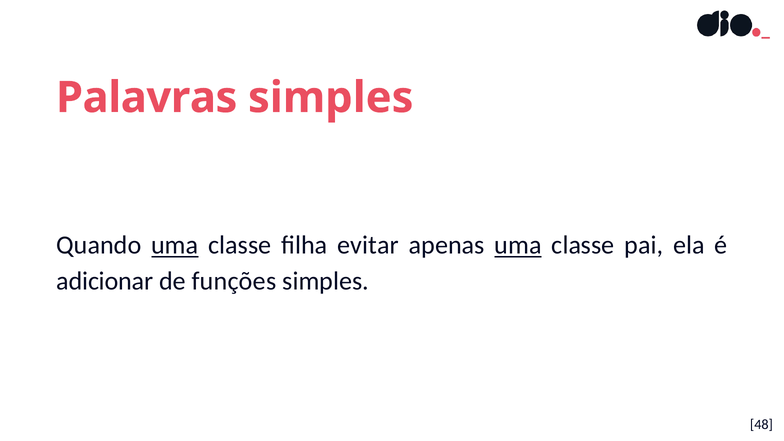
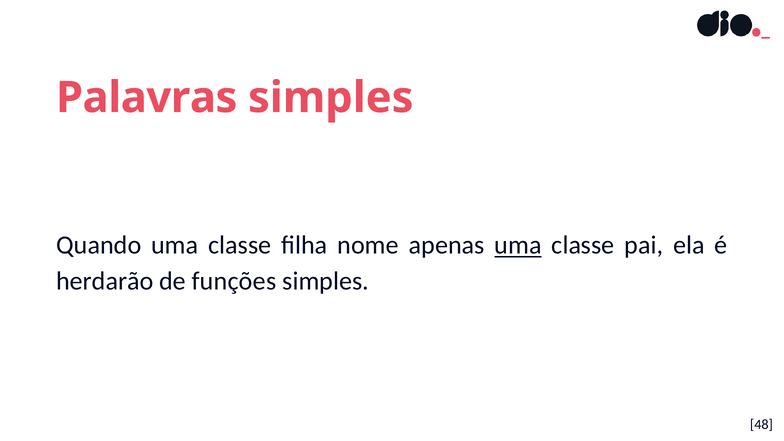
uma at (175, 245) underline: present -> none
evitar: evitar -> nome
adicionar: adicionar -> herdarão
